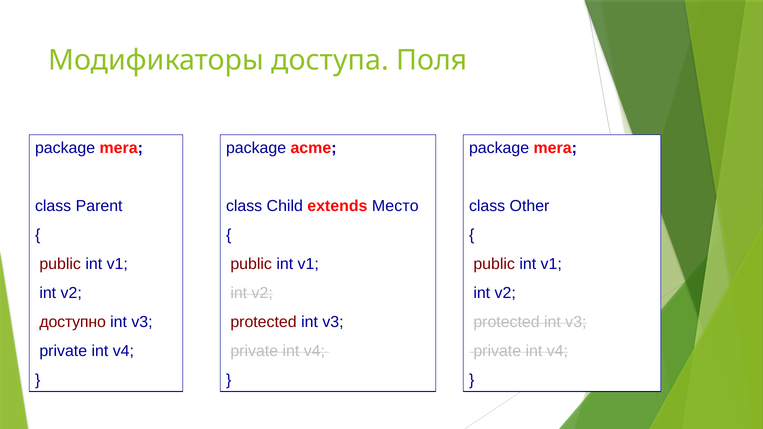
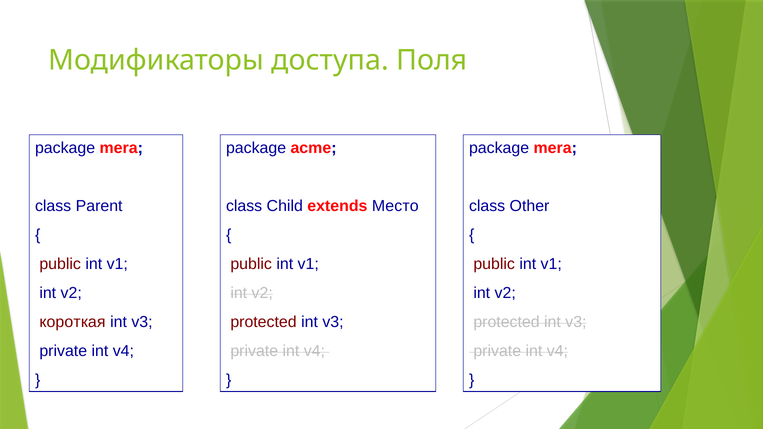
доступно: доступно -> короткая
